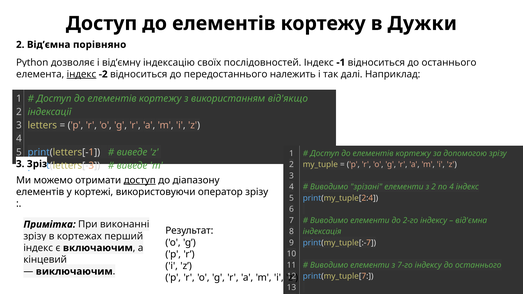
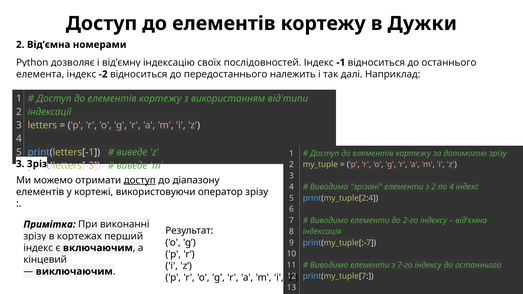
порівняно: порівняно -> номерами
індекс at (81, 74) underline: present -> none
від'якщо: від'якщо -> від'типи
